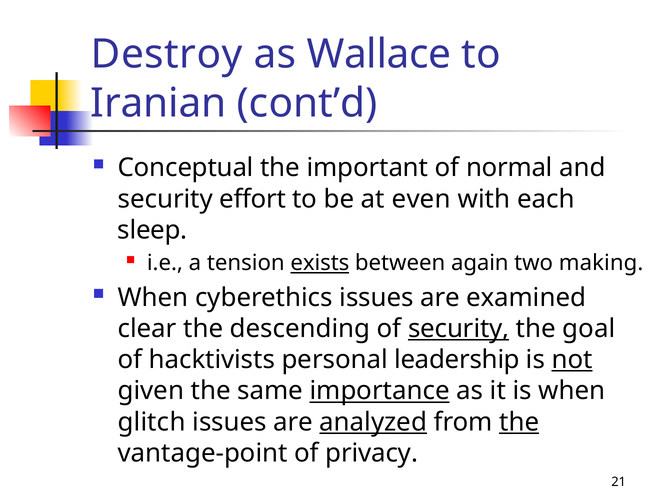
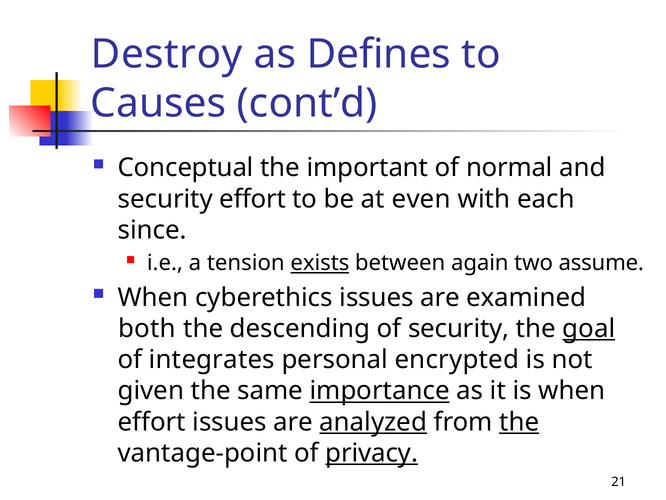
Wallace: Wallace -> Defines
Iranian: Iranian -> Causes
sleep: sleep -> since
making: making -> assume
clear: clear -> both
security at (459, 328) underline: present -> none
goal underline: none -> present
hacktivists: hacktivists -> integrates
leadership: leadership -> encrypted
not underline: present -> none
glitch at (152, 422): glitch -> effort
privacy underline: none -> present
